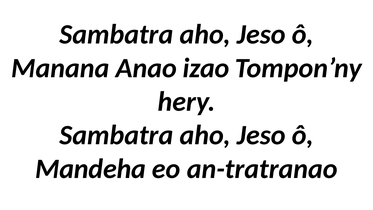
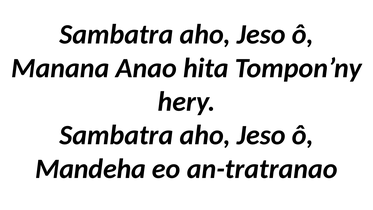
izao: izao -> hita
